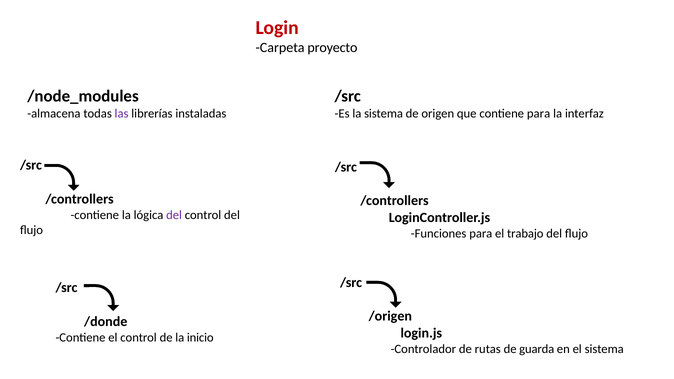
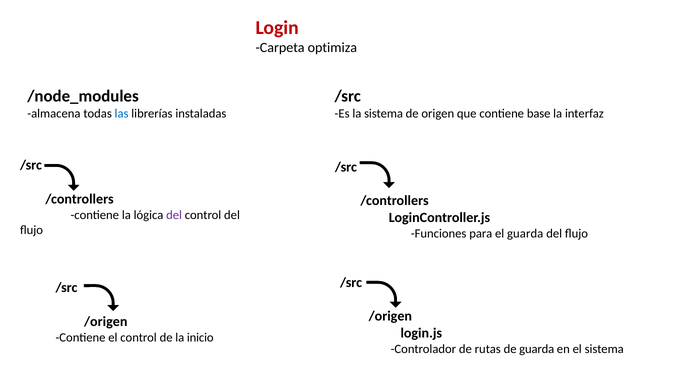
proyecto: proyecto -> optimiza
las colour: purple -> blue
contiene para: para -> base
el trabajo: trabajo -> guarda
/donde at (106, 322): /donde -> /origen
